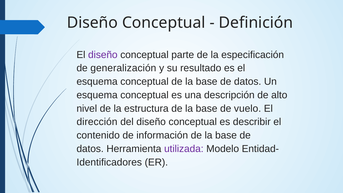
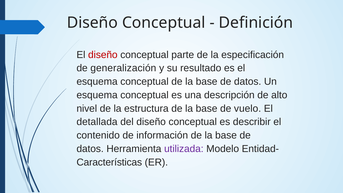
diseño at (103, 55) colour: purple -> red
dirección: dirección -> detallada
Identificadores: Identificadores -> Características
